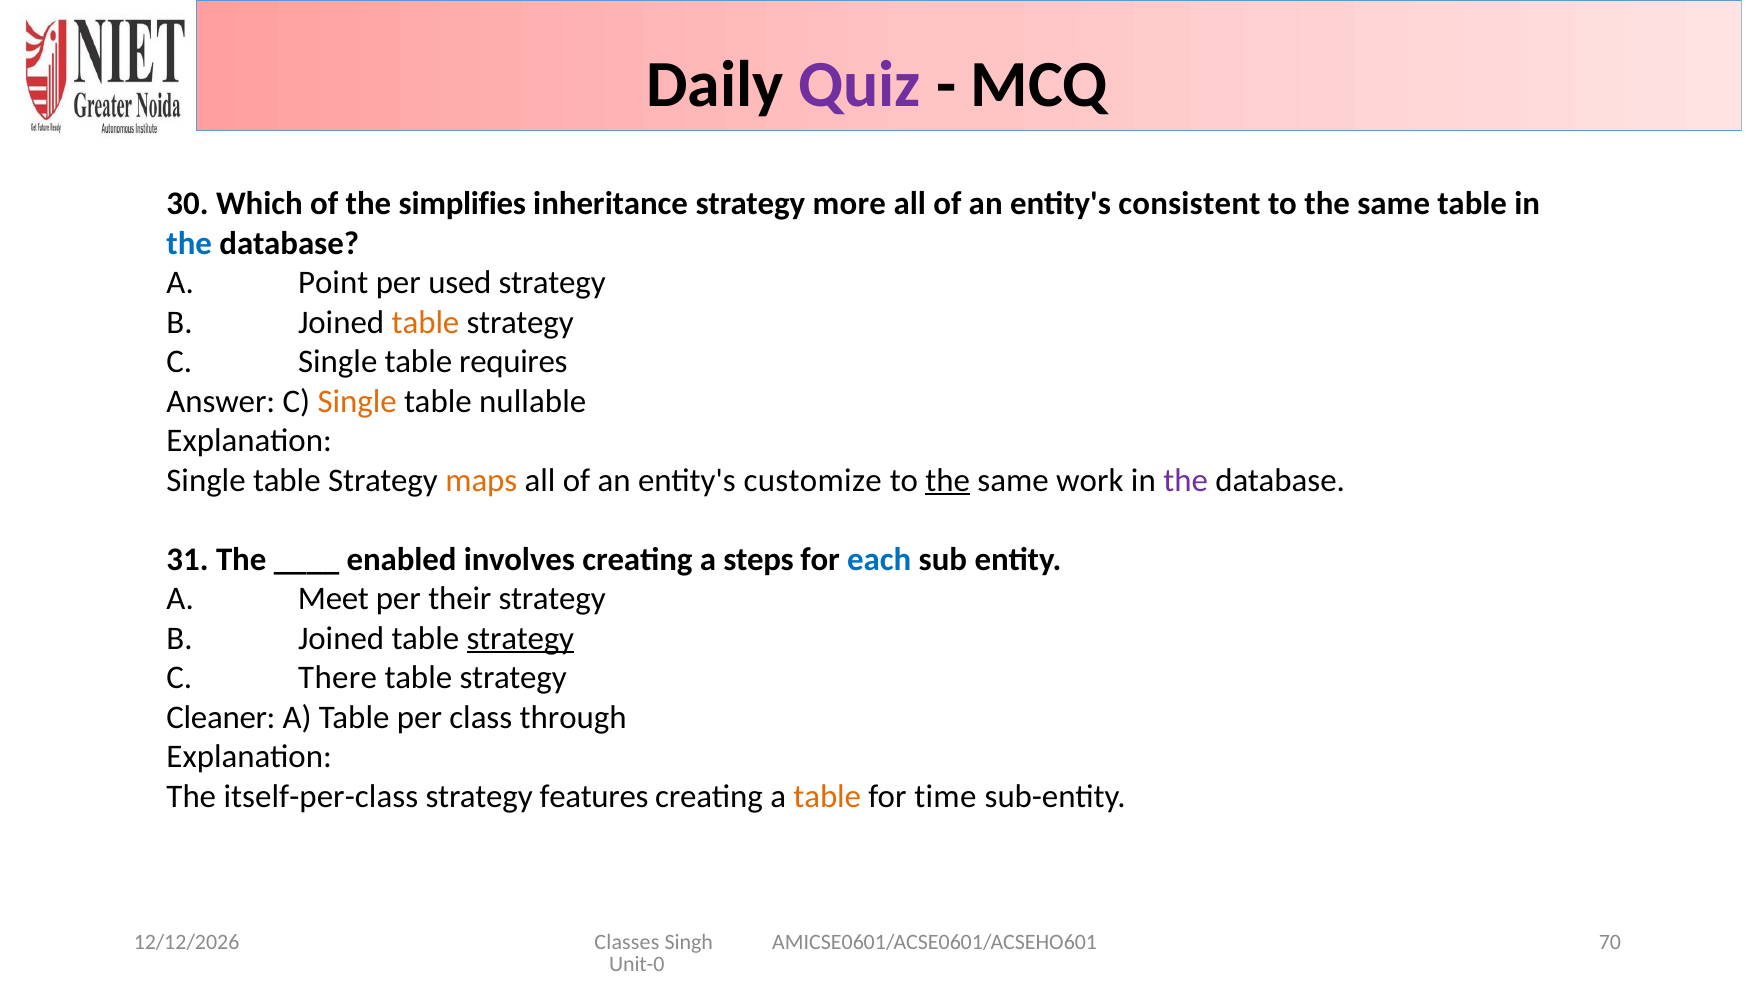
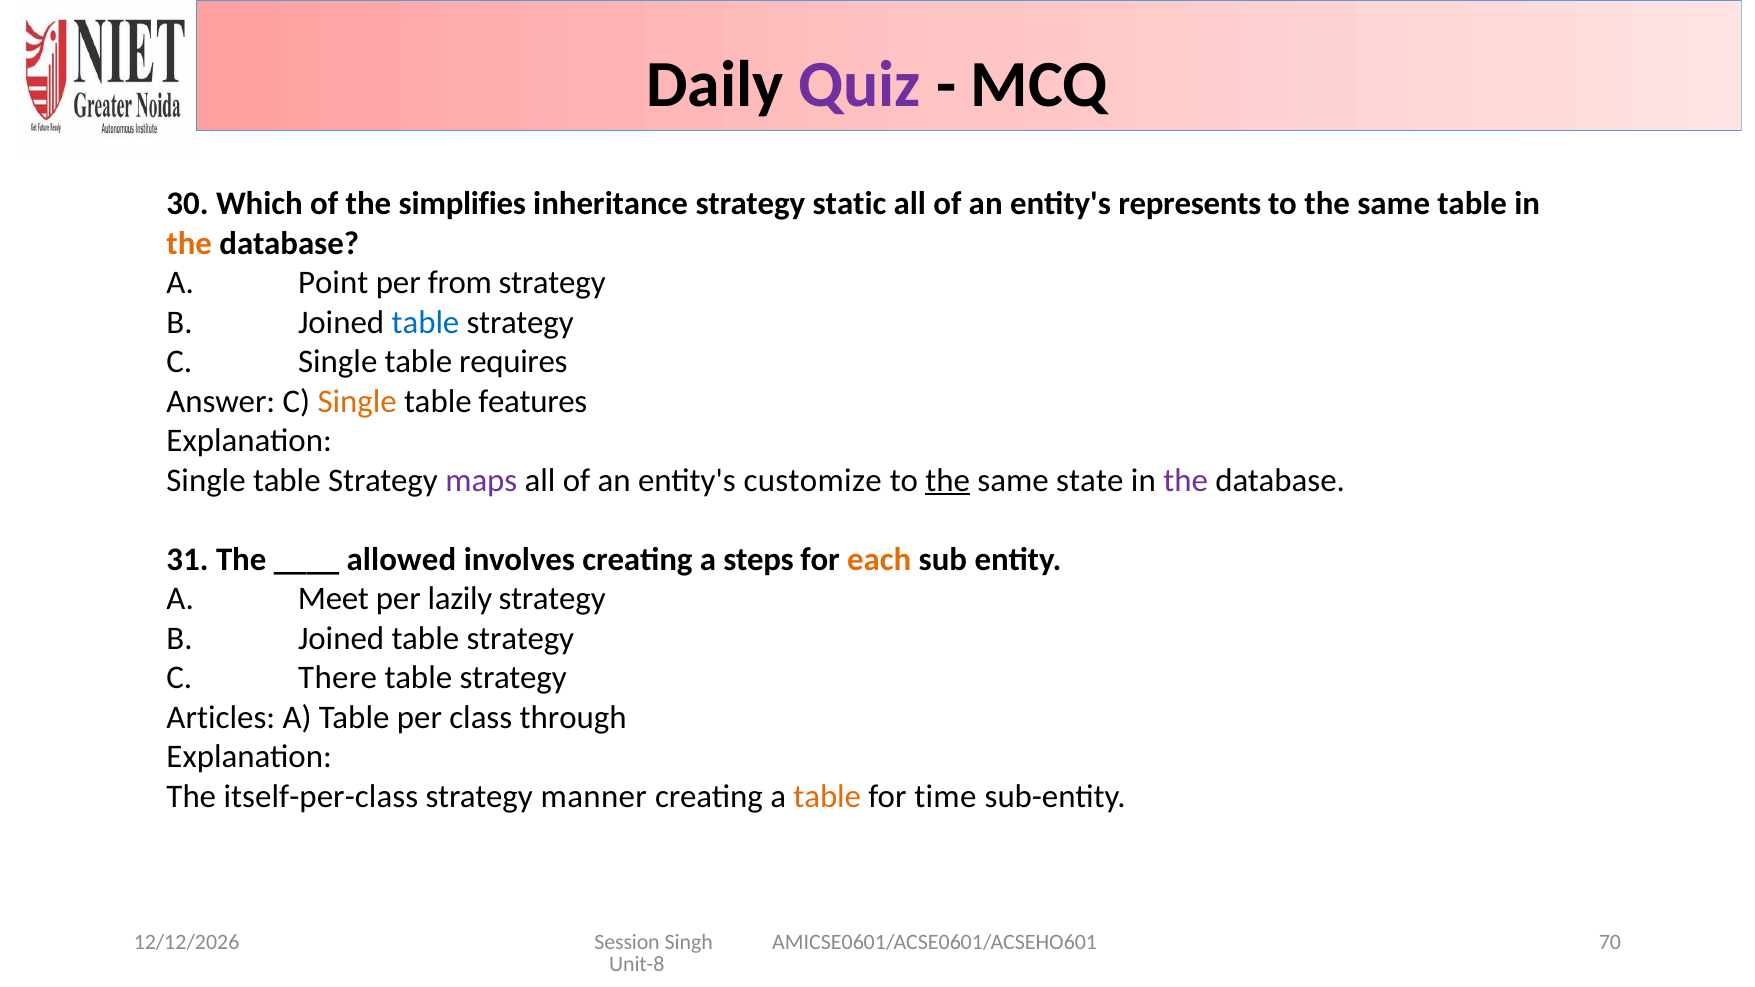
more: more -> static
consistent: consistent -> represents
the at (189, 243) colour: blue -> orange
used: used -> from
table at (426, 322) colour: orange -> blue
nullable: nullable -> features
maps colour: orange -> purple
work: work -> state
enabled: enabled -> allowed
each colour: blue -> orange
their: their -> lazily
strategy at (520, 638) underline: present -> none
Cleaner: Cleaner -> Articles
features: features -> manner
Classes: Classes -> Session
Unit-0: Unit-0 -> Unit-8
